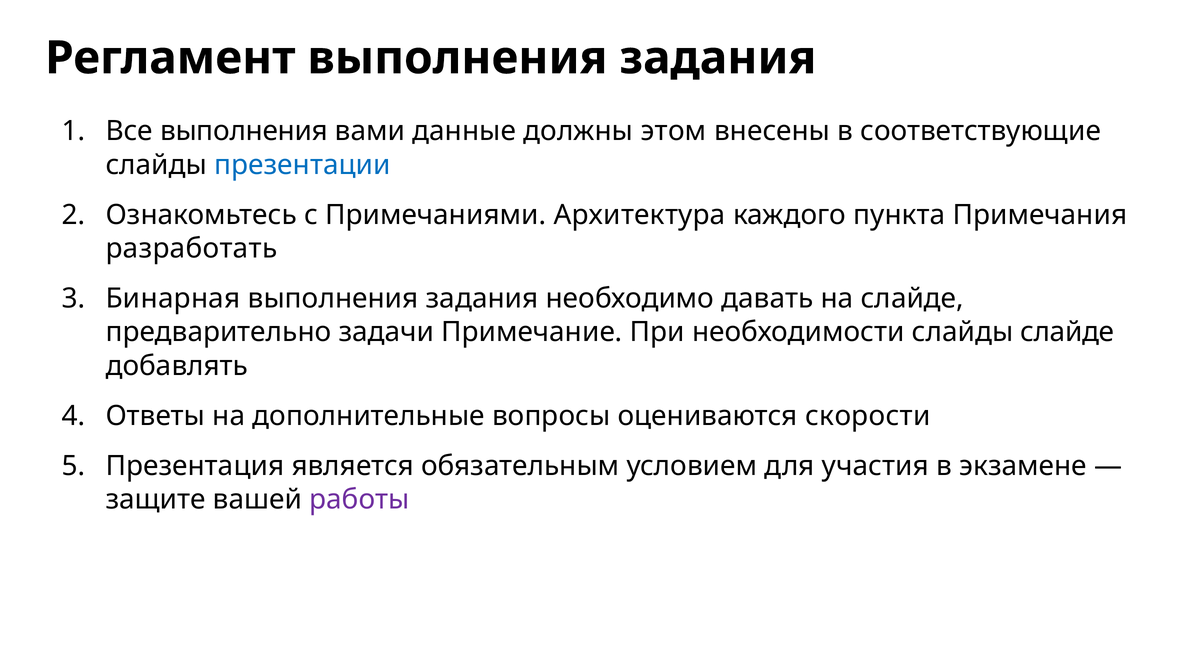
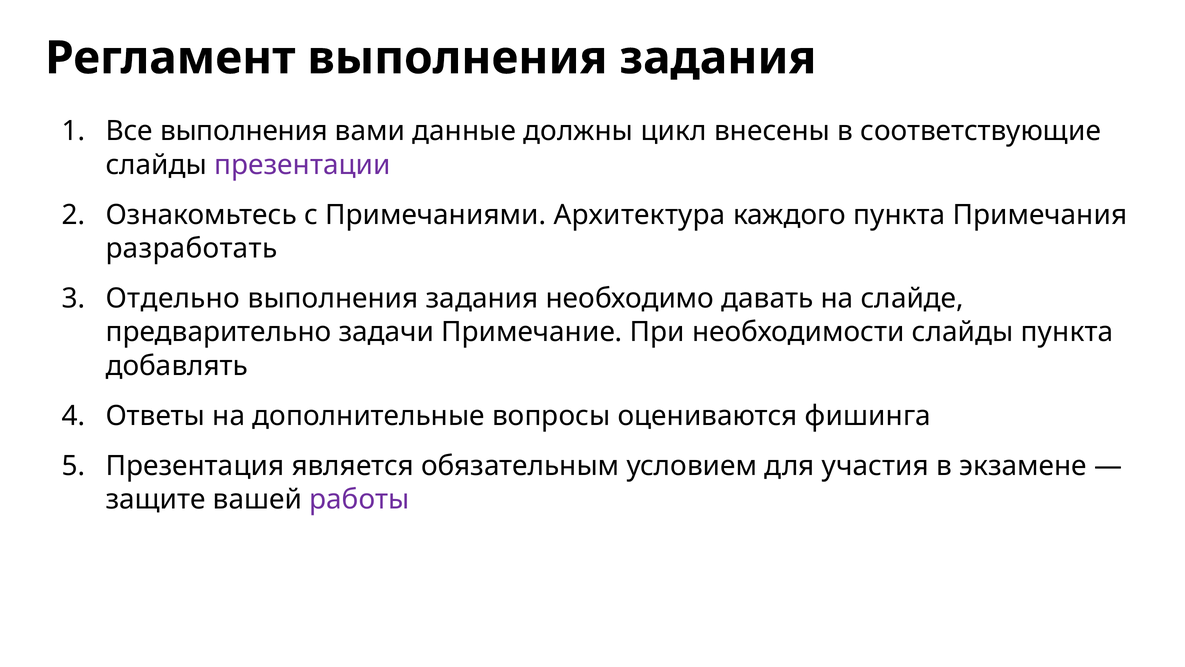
этом: этом -> цикл
презентации colour: blue -> purple
Бинарная: Бинарная -> Отдельно
слайды слайде: слайде -> пункта
скорости: скорости -> фишинга
